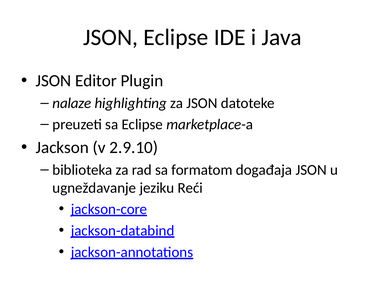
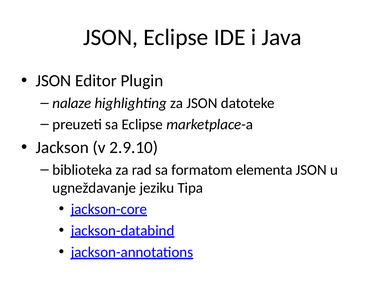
događaja: događaja -> elementa
Reći: Reći -> Tipa
